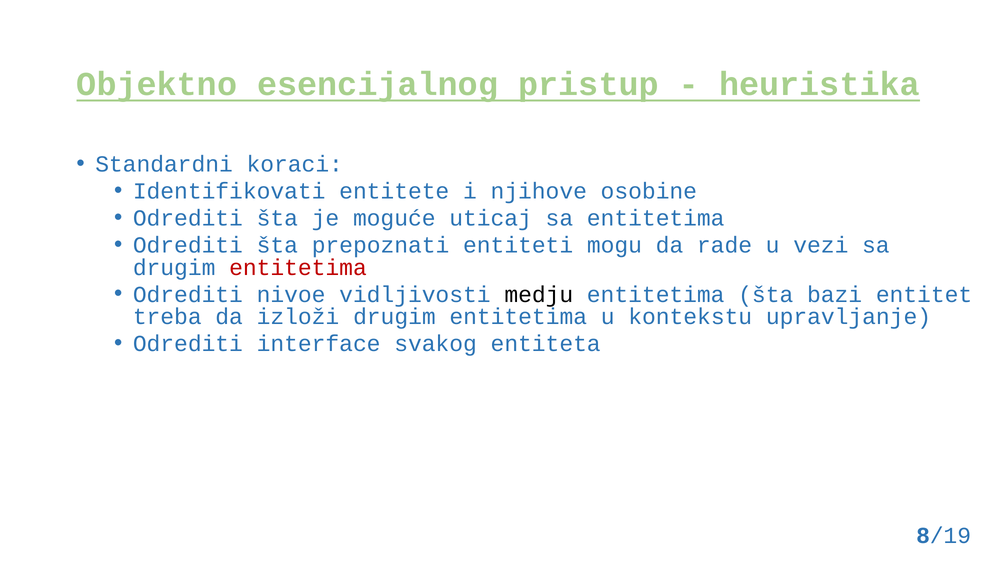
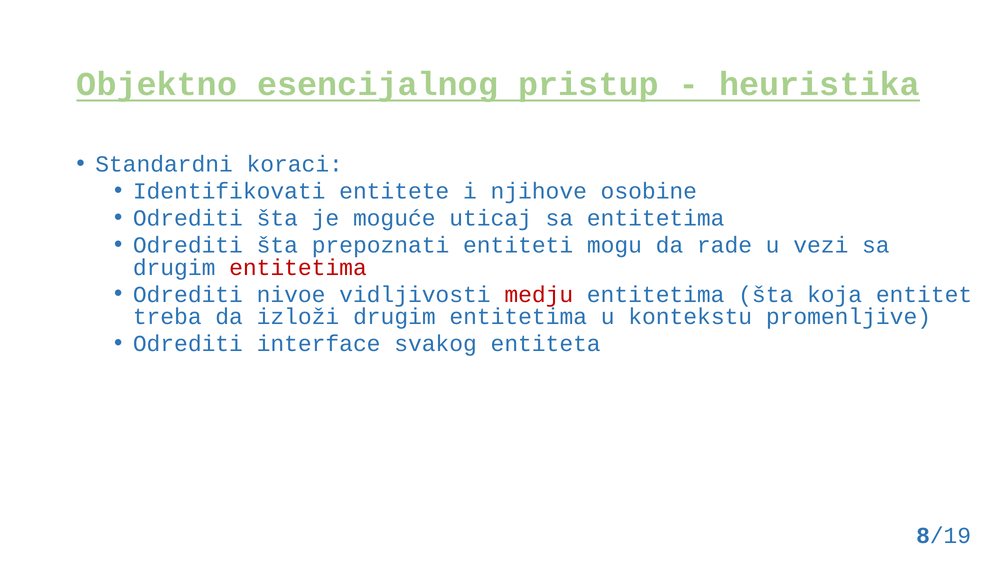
medju colour: black -> red
bazi: bazi -> koja
upravljanje: upravljanje -> promenljive
